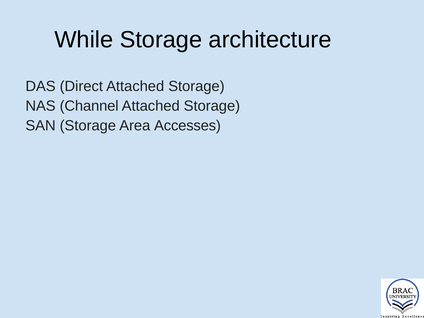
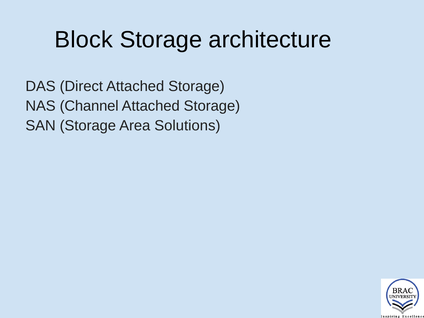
While: While -> Block
Accesses: Accesses -> Solutions
